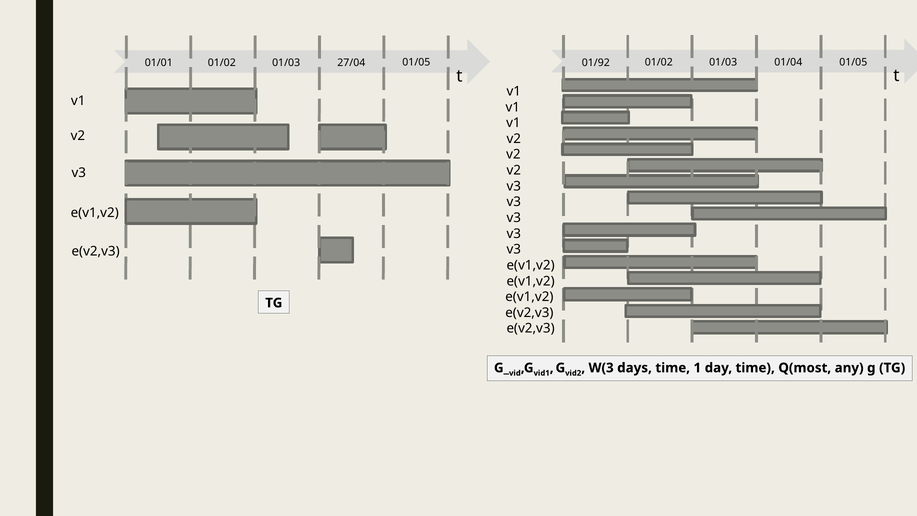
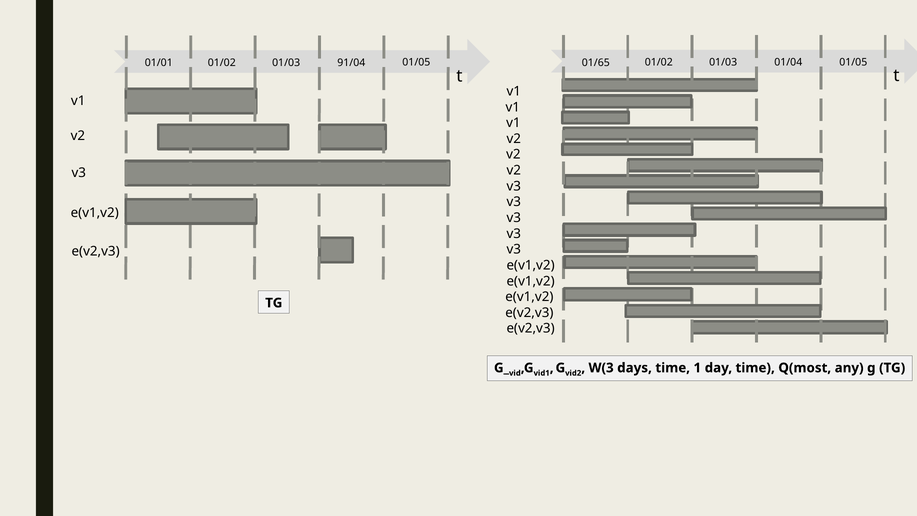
01/92: 01/92 -> 01/65
27/04: 27/04 -> 91/04
